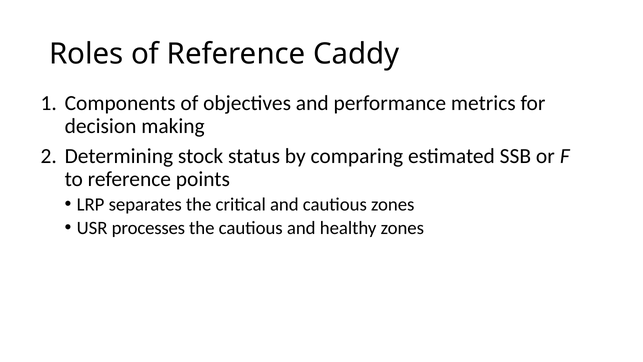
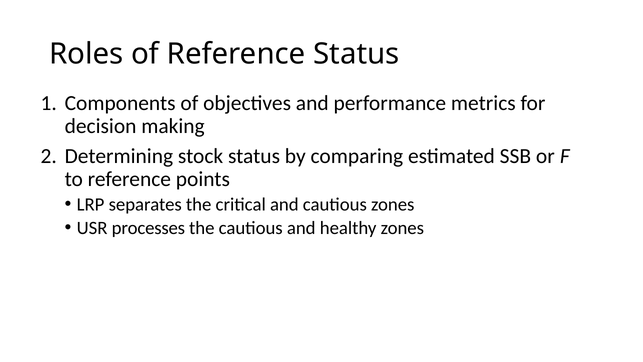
Reference Caddy: Caddy -> Status
